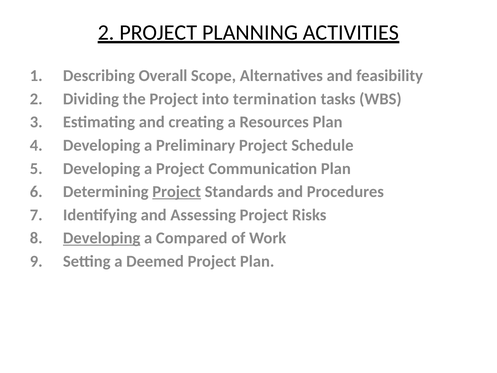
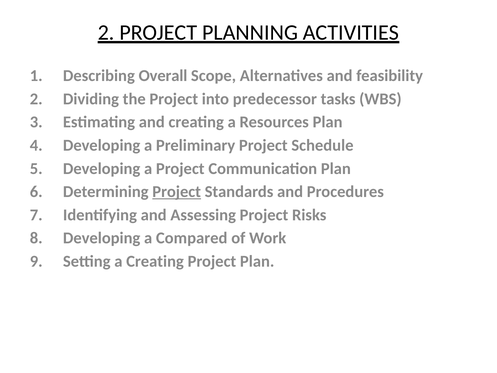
termination: termination -> predecessor
Developing at (102, 238) underline: present -> none
a Deemed: Deemed -> Creating
